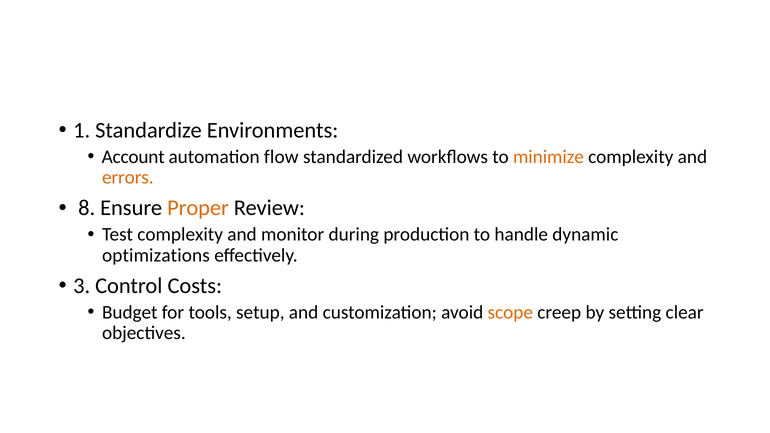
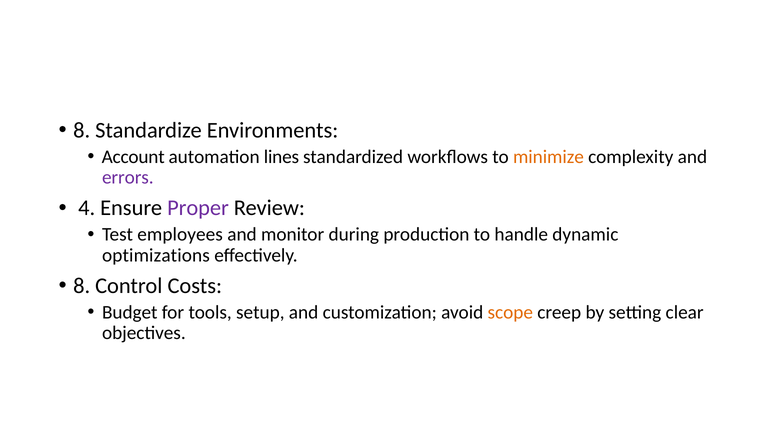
1 at (82, 130): 1 -> 8
flow: flow -> lines
errors colour: orange -> purple
8: 8 -> 4
Proper colour: orange -> purple
Test complexity: complexity -> employees
3 at (82, 286): 3 -> 8
